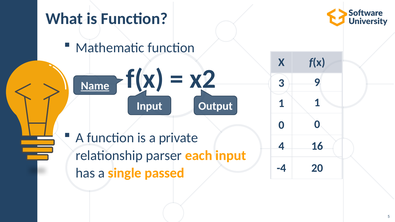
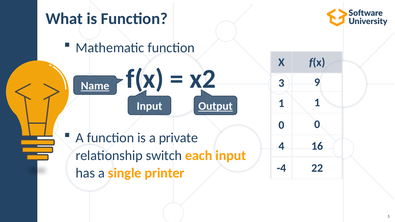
Output underline: none -> present
parser: parser -> switch
20: 20 -> 22
passed: passed -> printer
